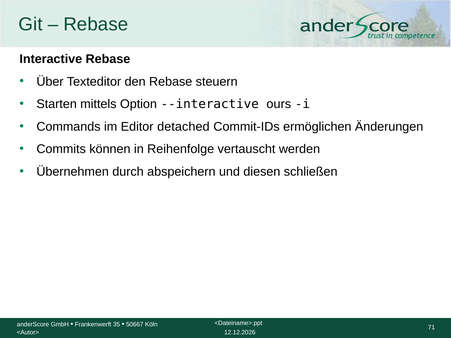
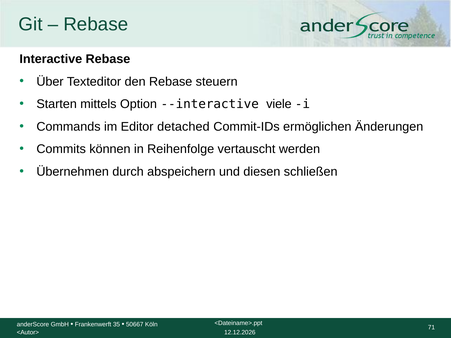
ours: ours -> viele
